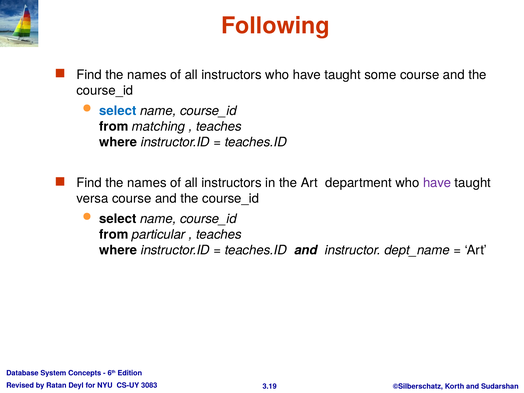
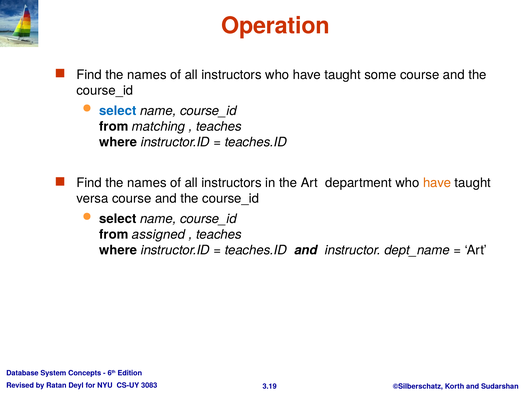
Following: Following -> Operation
have at (437, 183) colour: purple -> orange
particular: particular -> assigned
